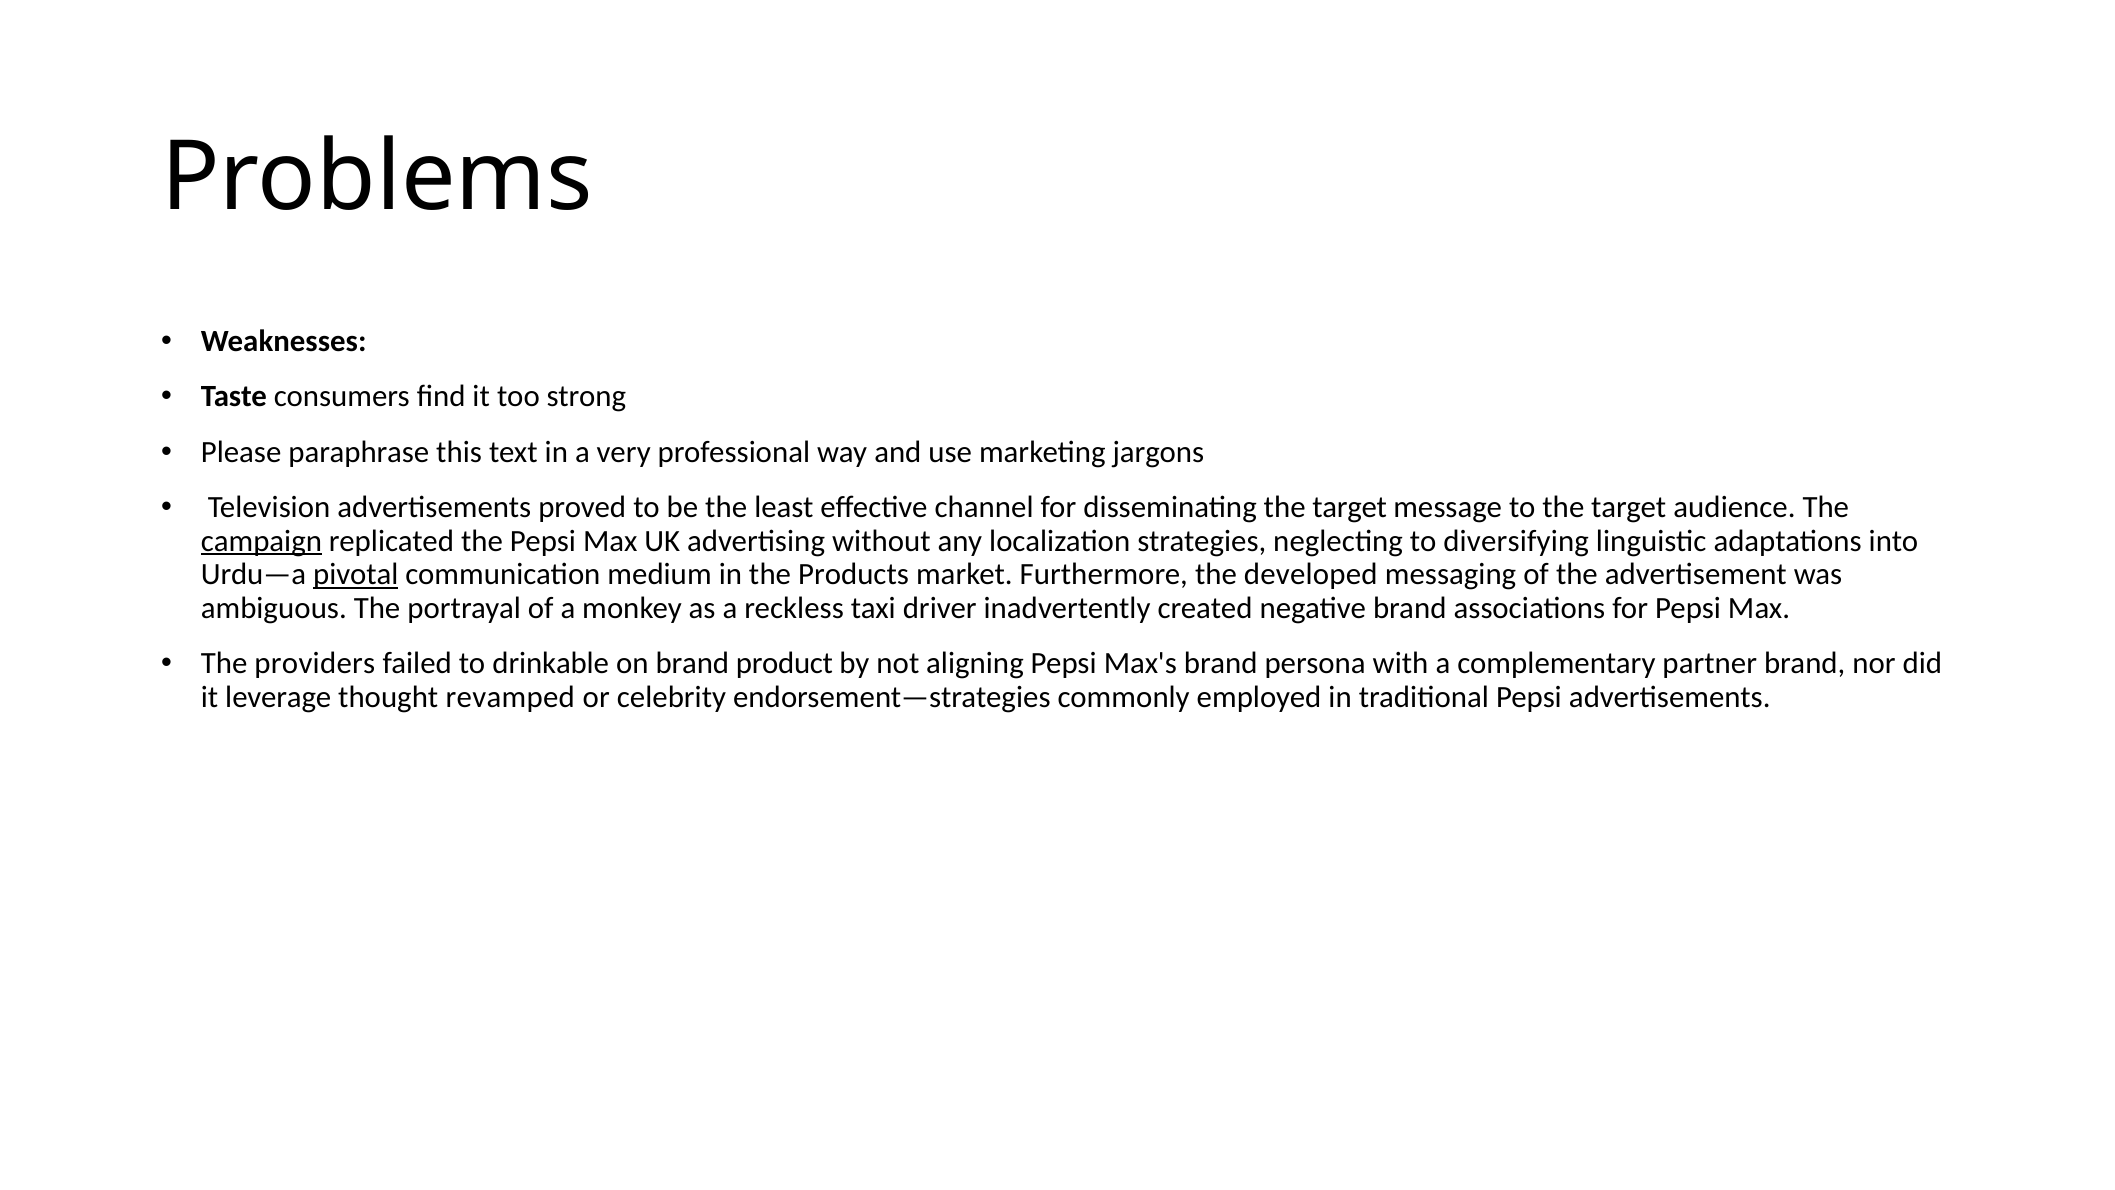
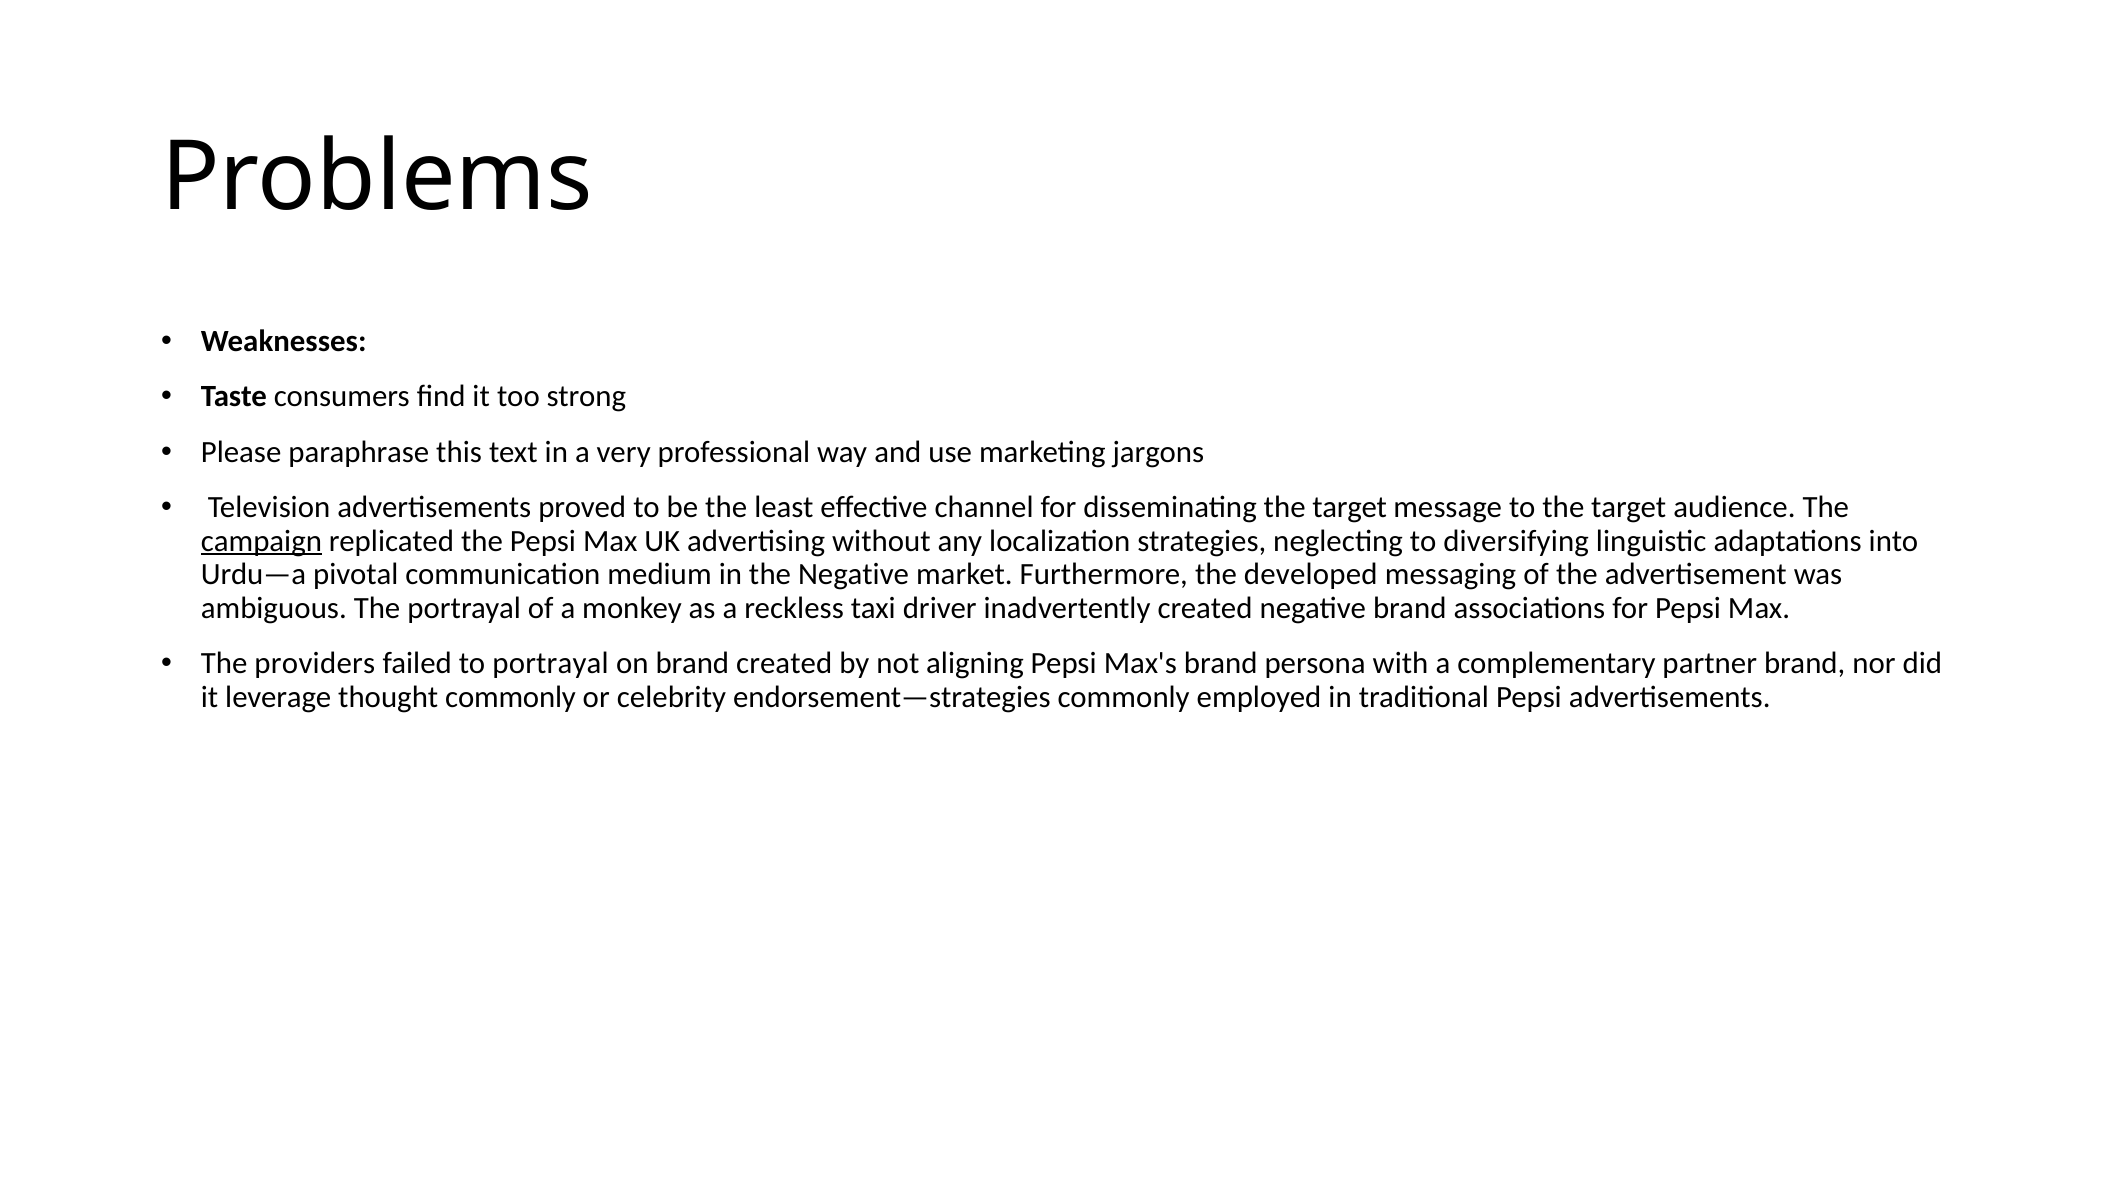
pivotal underline: present -> none
the Products: Products -> Negative
to drinkable: drinkable -> portrayal
brand product: product -> created
thought revamped: revamped -> commonly
